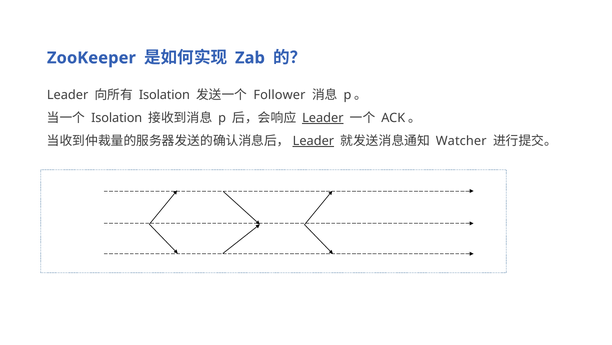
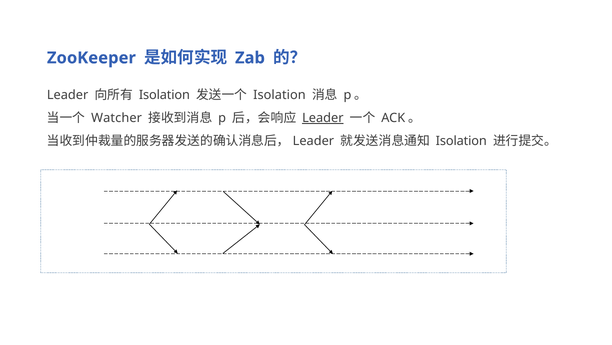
Follower at (279, 95): Follower -> Isolation
Isolation at (117, 118): Isolation -> Watcher
Leader at (313, 141) underline: present -> none
Watcher at (461, 141): Watcher -> Isolation
